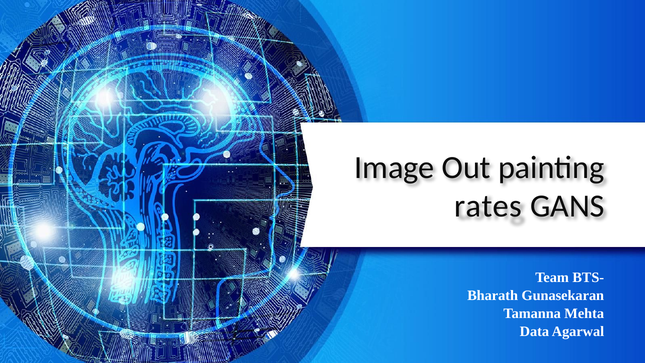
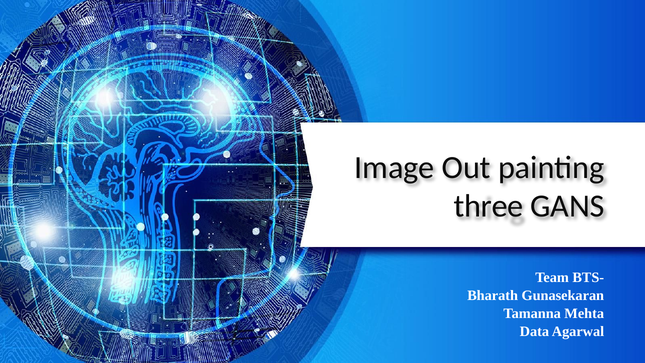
rates: rates -> three
